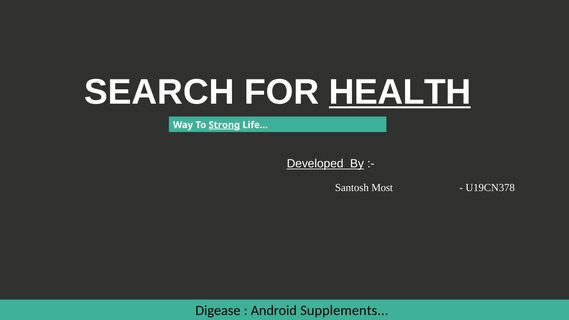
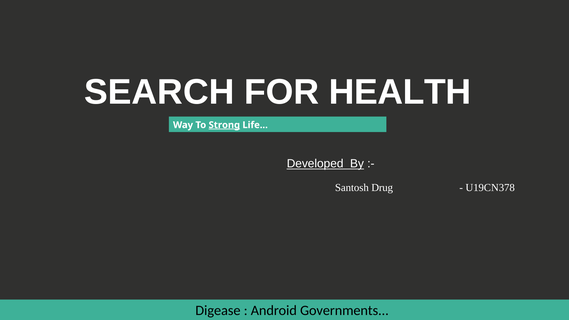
HEALTH underline: present -> none
Most: Most -> Drug
Supplements: Supplements -> Governments
